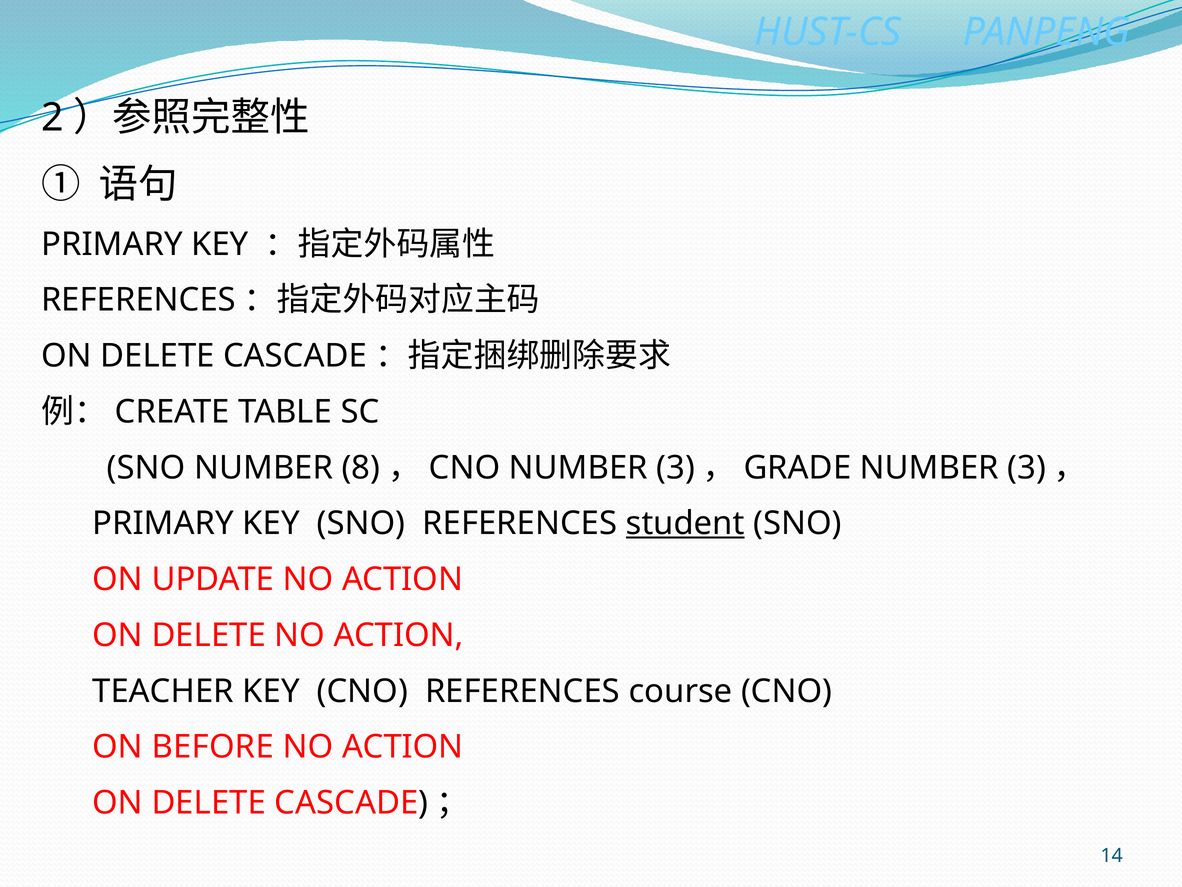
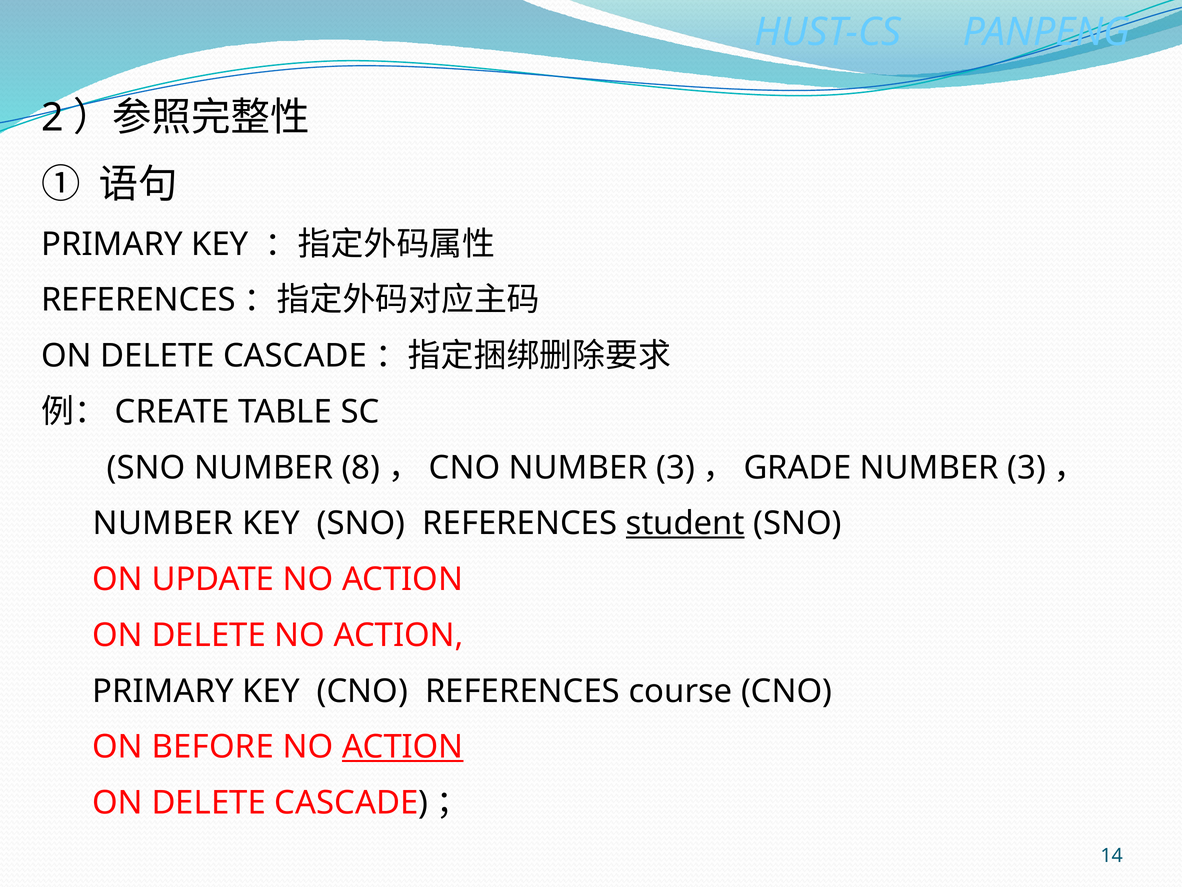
PRIMARY at (163, 523): PRIMARY -> NUMBER
TEACHER at (163, 691): TEACHER -> PRIMARY
ACTION at (403, 747) underline: none -> present
